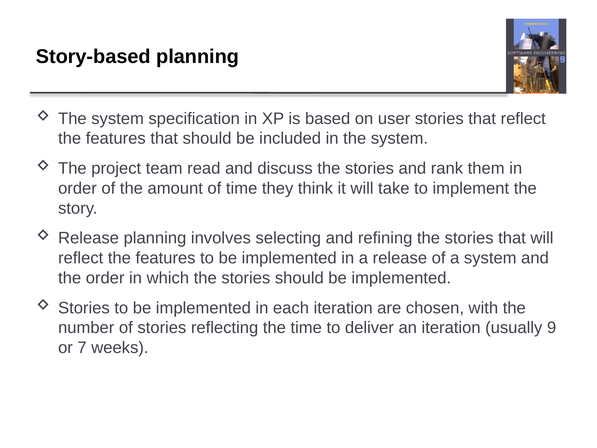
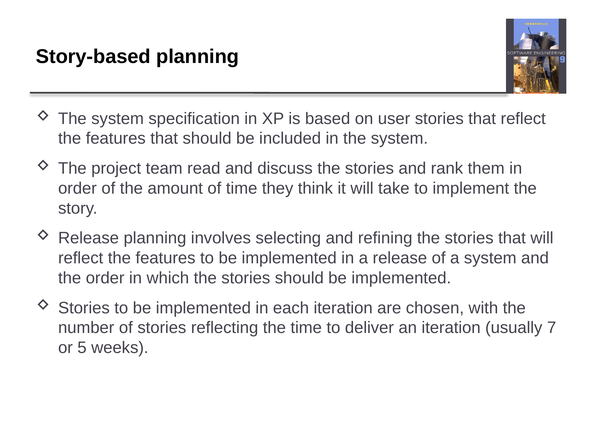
9: 9 -> 7
7: 7 -> 5
